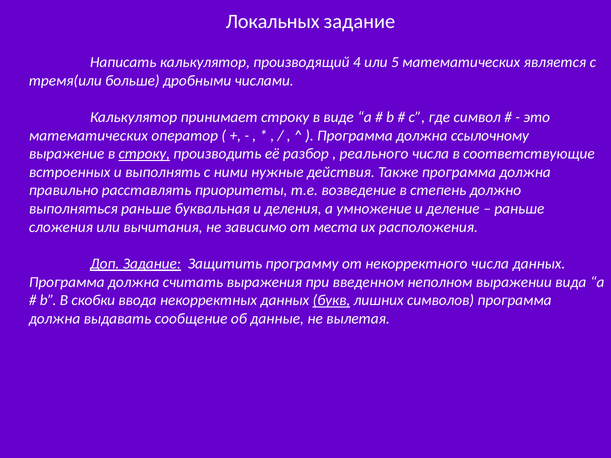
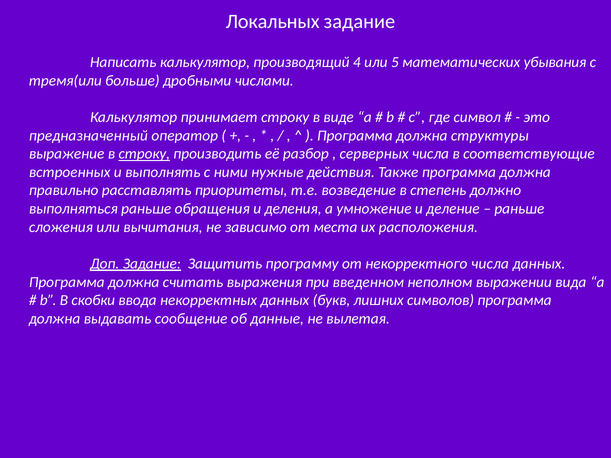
является: является -> убывания
математических at (88, 136): математических -> предназначенный
ссылочному: ссылочному -> структуры
реального: реального -> серверных
буквальная: буквальная -> обращения
букв underline: present -> none
